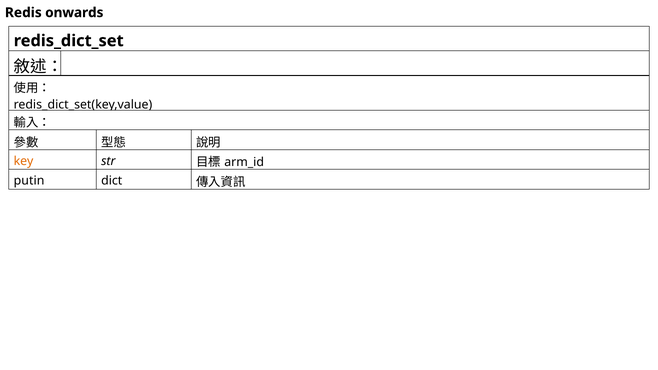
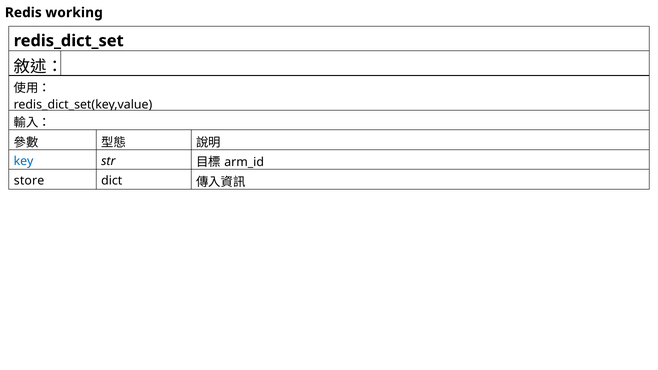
onwards: onwards -> working
key colour: orange -> blue
putin: putin -> store
